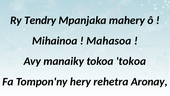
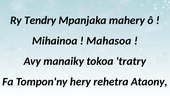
tokoa tokoa: tokoa -> tratry
Aronay: Aronay -> Ataony
